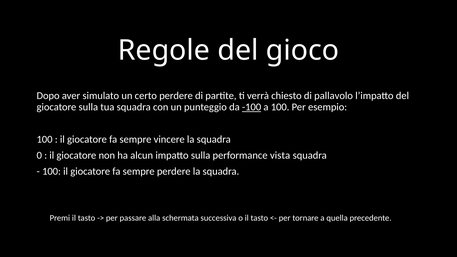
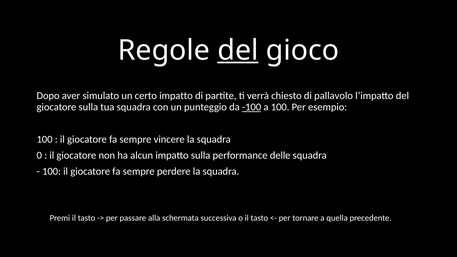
del at (238, 50) underline: none -> present
certo perdere: perdere -> impatto
vista: vista -> delle
